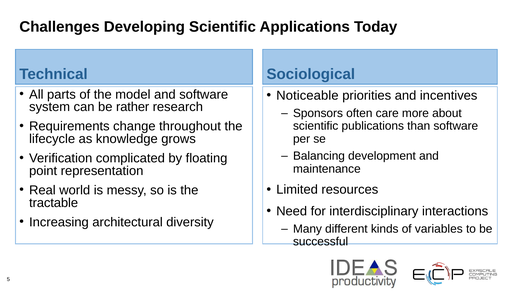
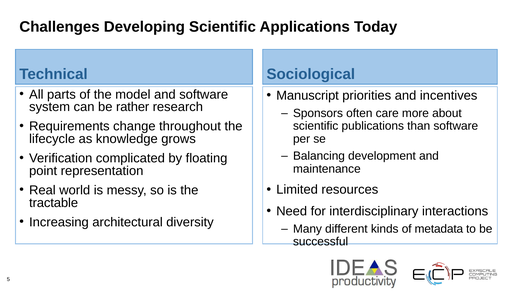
Noticeable: Noticeable -> Manuscript
variables: variables -> metadata
